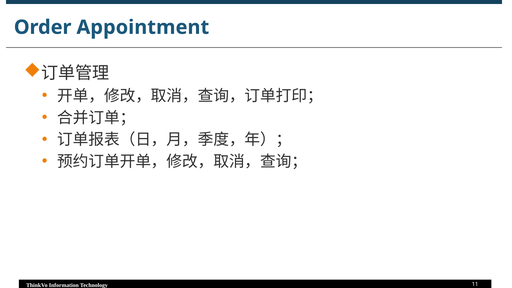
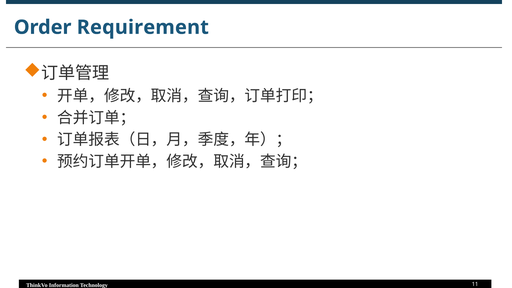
Appointment: Appointment -> Requirement
